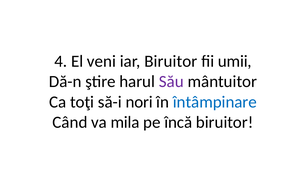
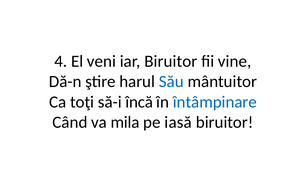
umii: umii -> vine
Său colour: purple -> blue
nori: nori -> încă
încă: încă -> iasă
